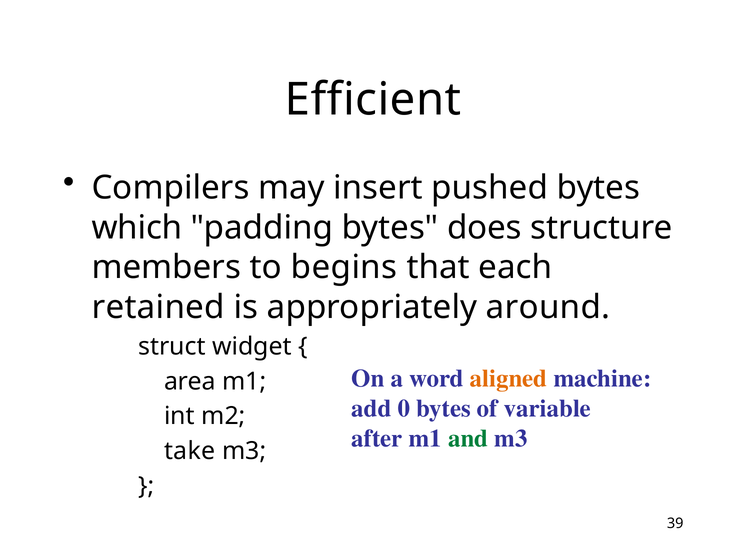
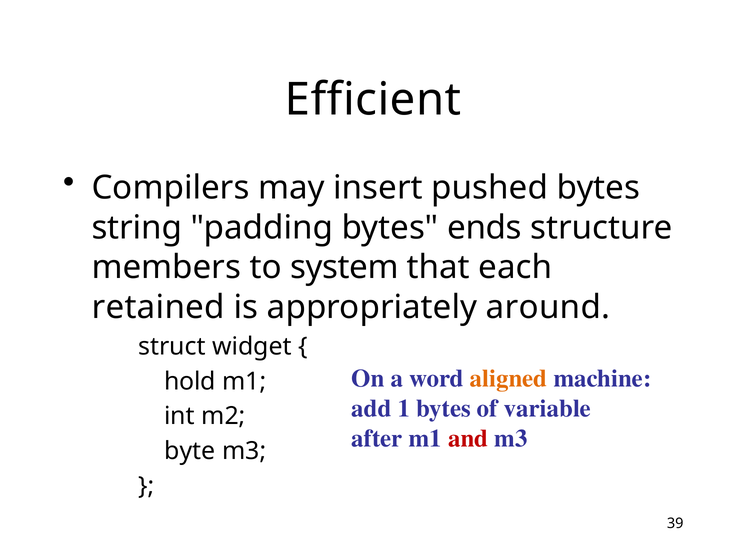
which: which -> string
does: does -> ends
begins: begins -> system
area: area -> hold
0: 0 -> 1
and colour: green -> red
take: take -> byte
